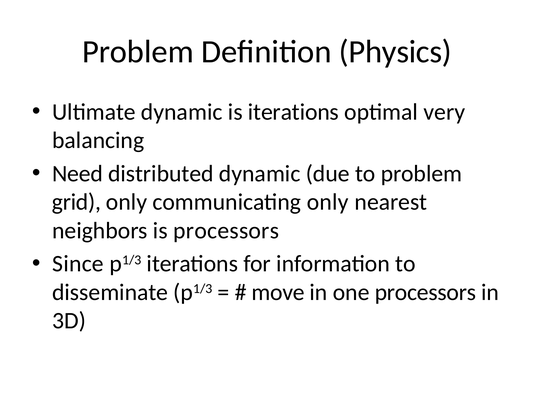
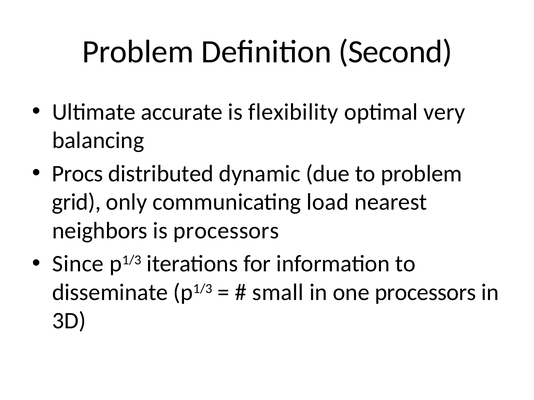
Physics: Physics -> Second
Ultimate dynamic: dynamic -> accurate
is iterations: iterations -> flexibility
Need: Need -> Procs
communicating only: only -> load
move: move -> small
